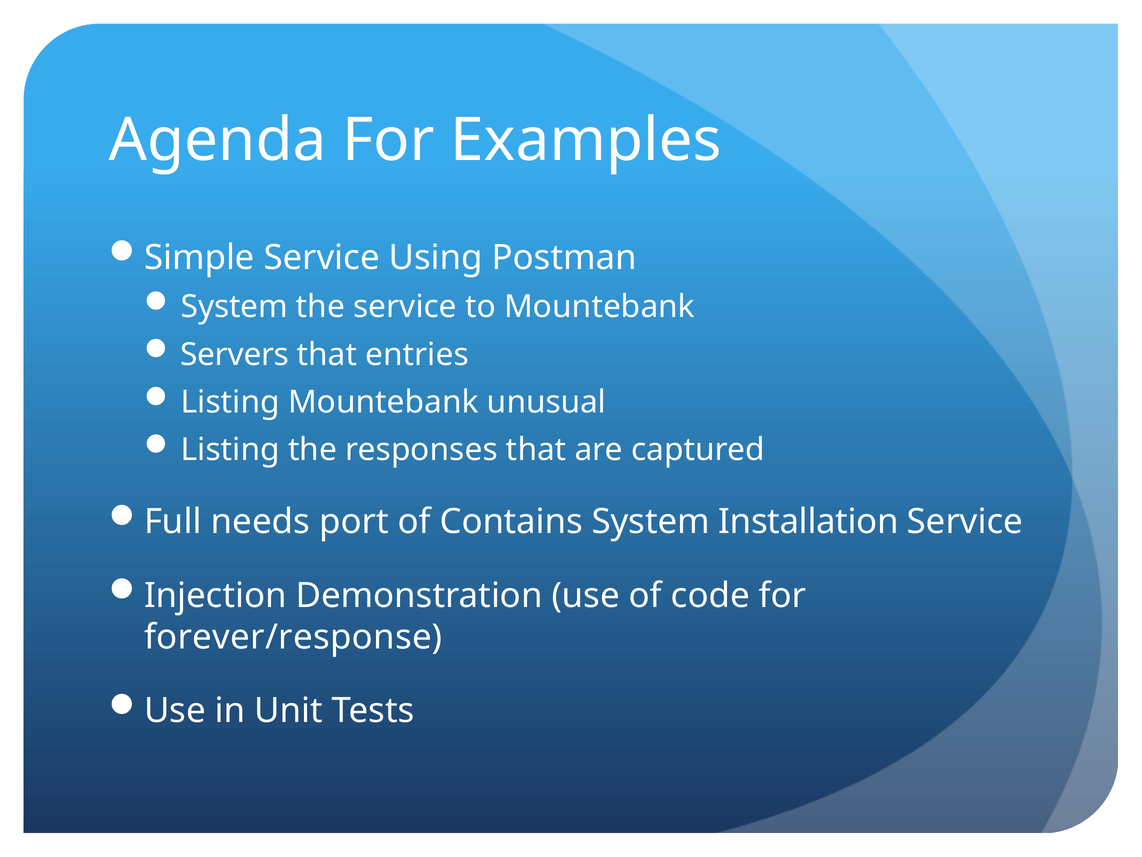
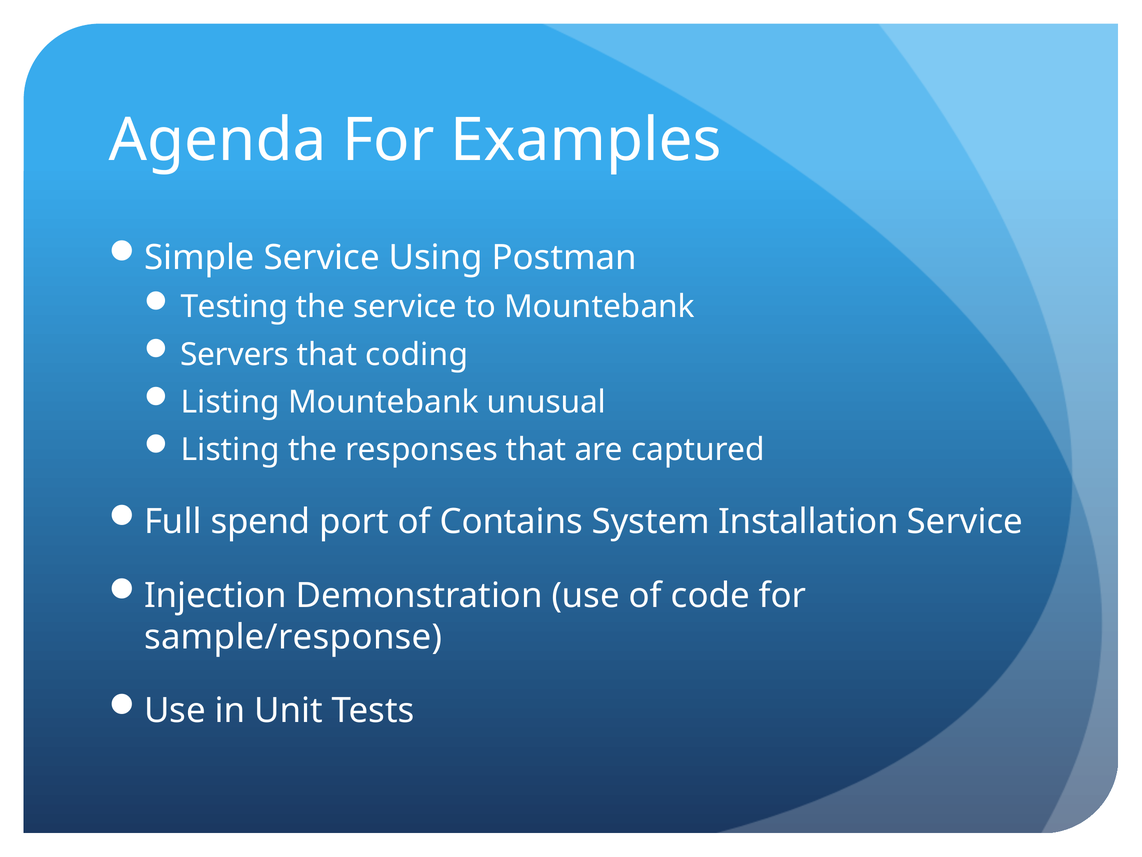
System at (234, 307): System -> Testing
entries: entries -> coding
needs: needs -> spend
forever/response: forever/response -> sample/response
